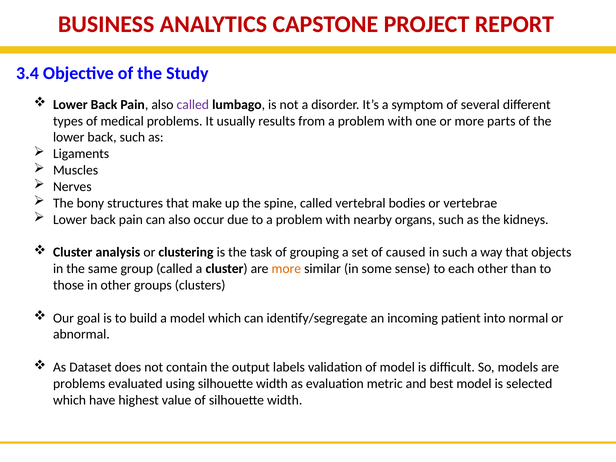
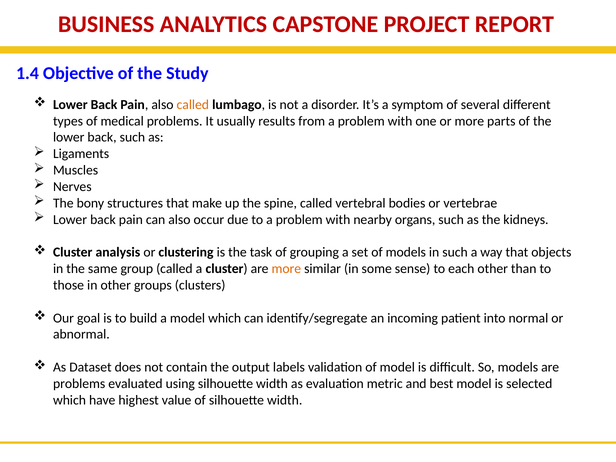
3.4: 3.4 -> 1.4
called at (193, 105) colour: purple -> orange
of caused: caused -> models
